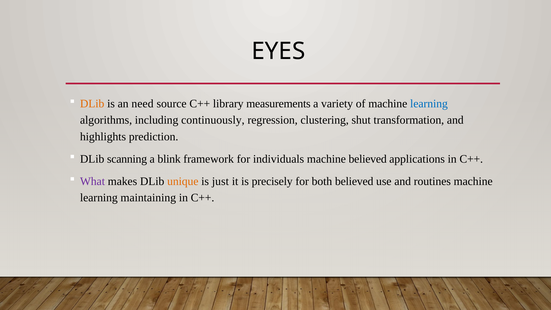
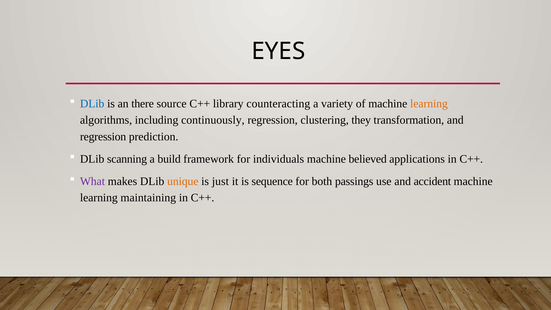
DLib at (92, 104) colour: orange -> blue
need: need -> there
measurements: measurements -> counteracting
learning at (429, 104) colour: blue -> orange
shut: shut -> they
highlights at (103, 137): highlights -> regression
blink: blink -> build
precisely: precisely -> sequence
both believed: believed -> passings
routines: routines -> accident
